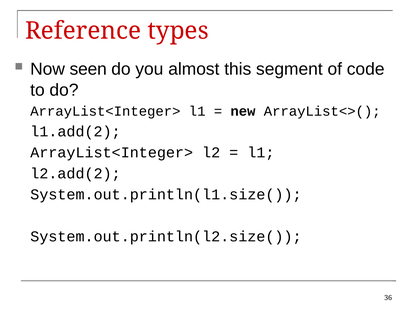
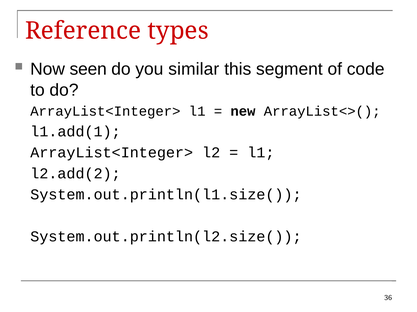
almost: almost -> similar
l1.add(2: l1.add(2 -> l1.add(1
